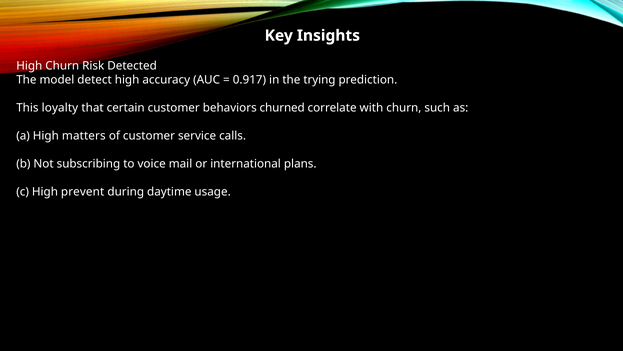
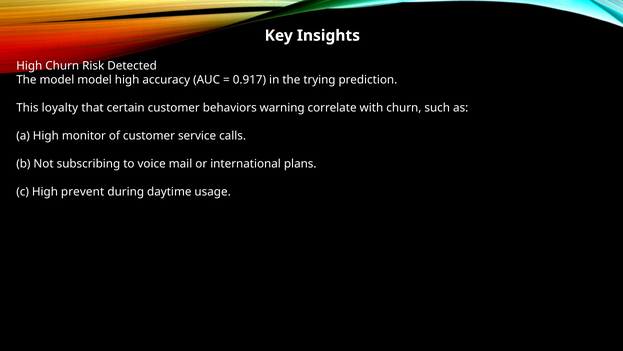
model detect: detect -> model
churned: churned -> warning
matters: matters -> monitor
